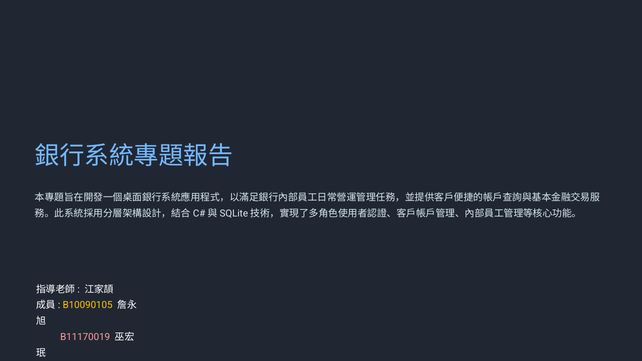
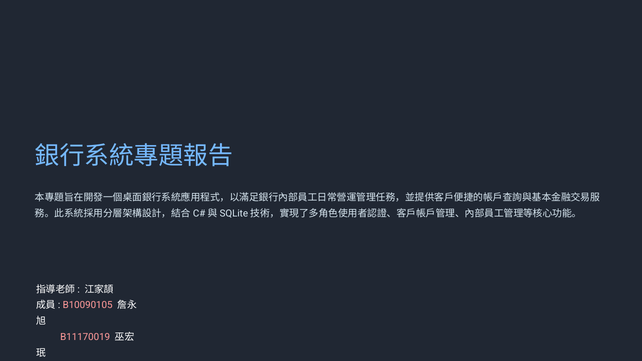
B10090105 colour: yellow -> pink
